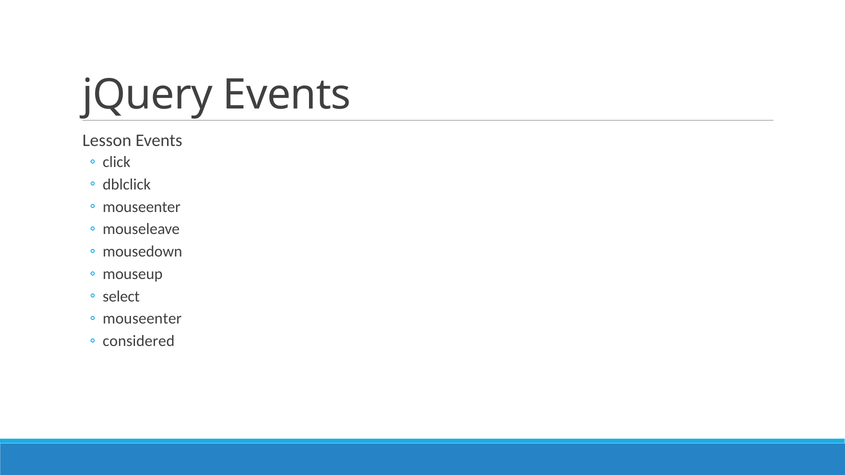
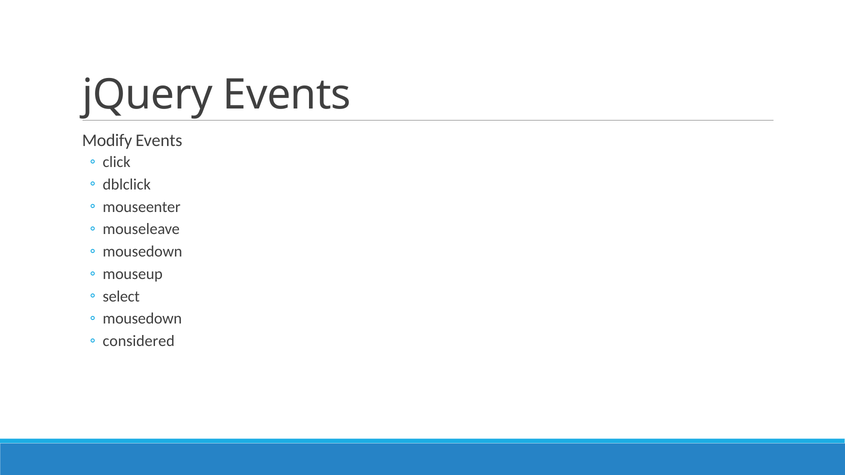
Lesson: Lesson -> Modify
mouseenter at (142, 319): mouseenter -> mousedown
